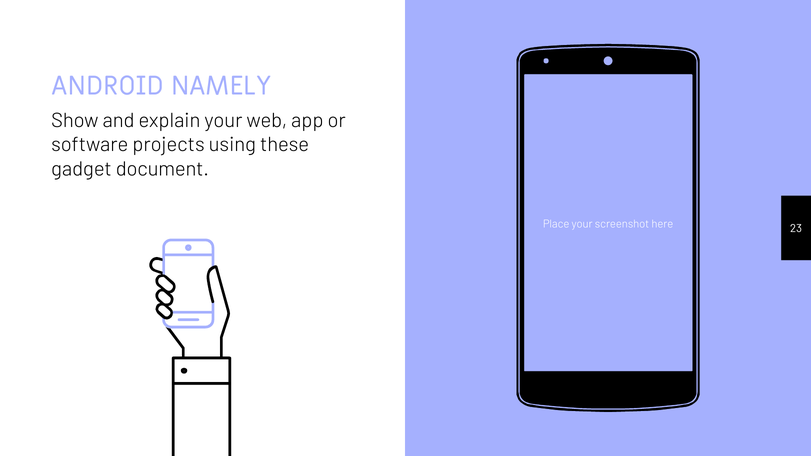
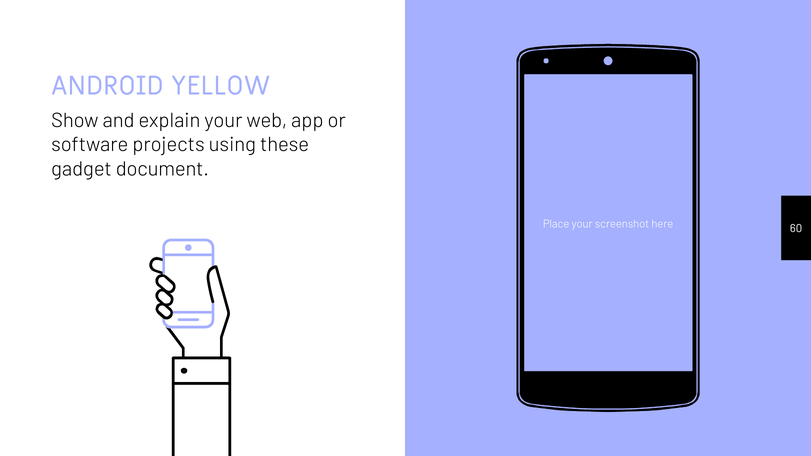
NAMELY: NAMELY -> YELLOW
23: 23 -> 60
